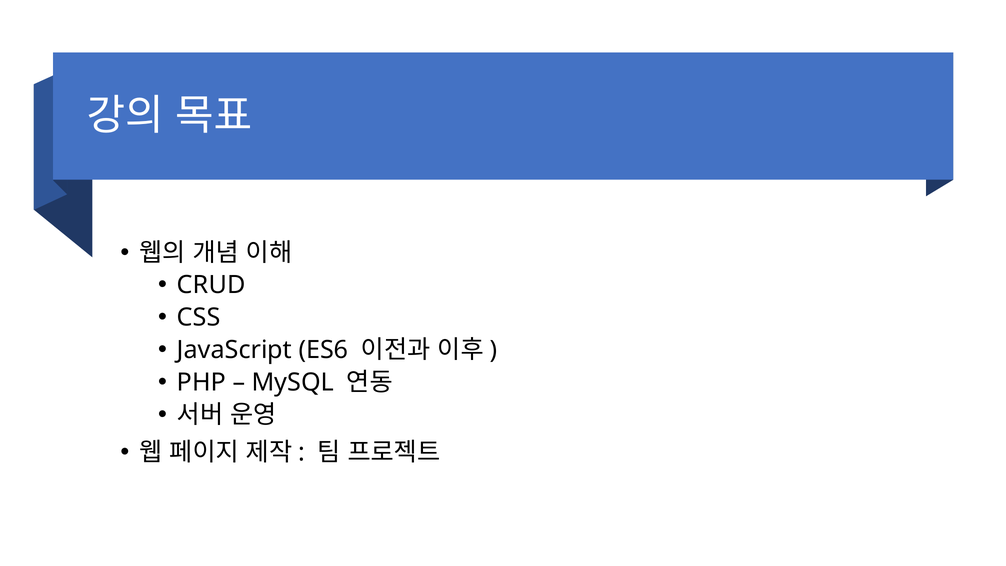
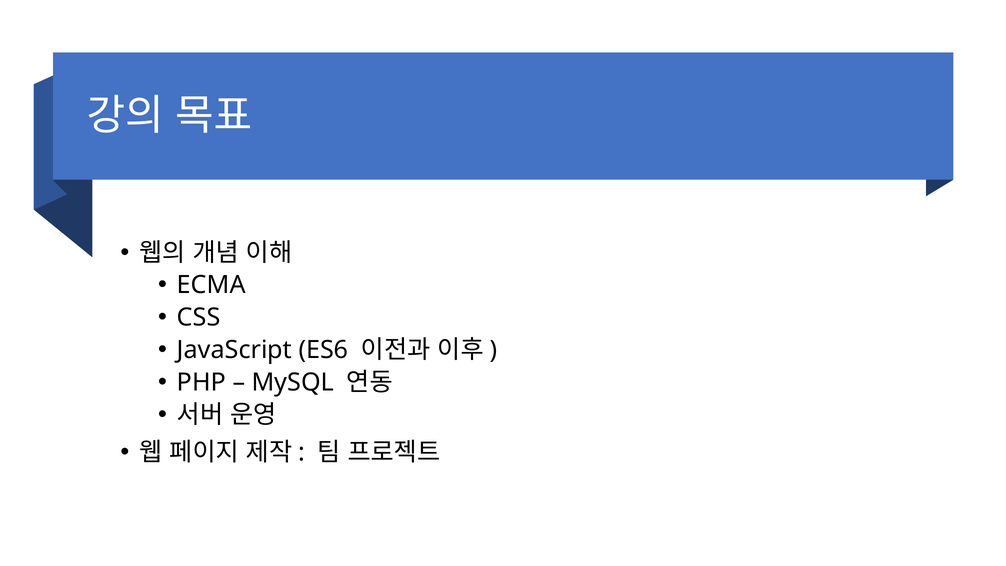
CRUD: CRUD -> ECMA
